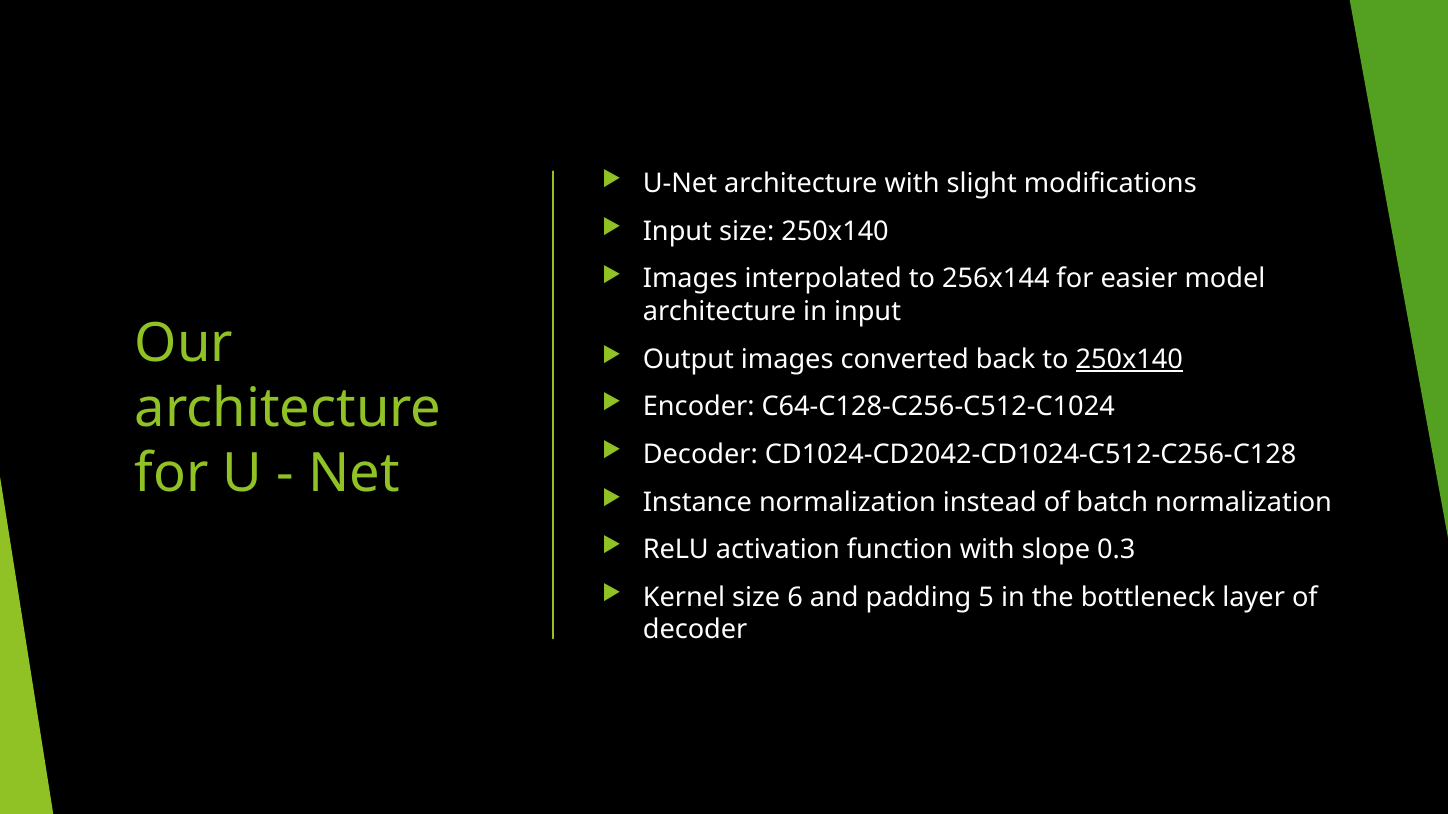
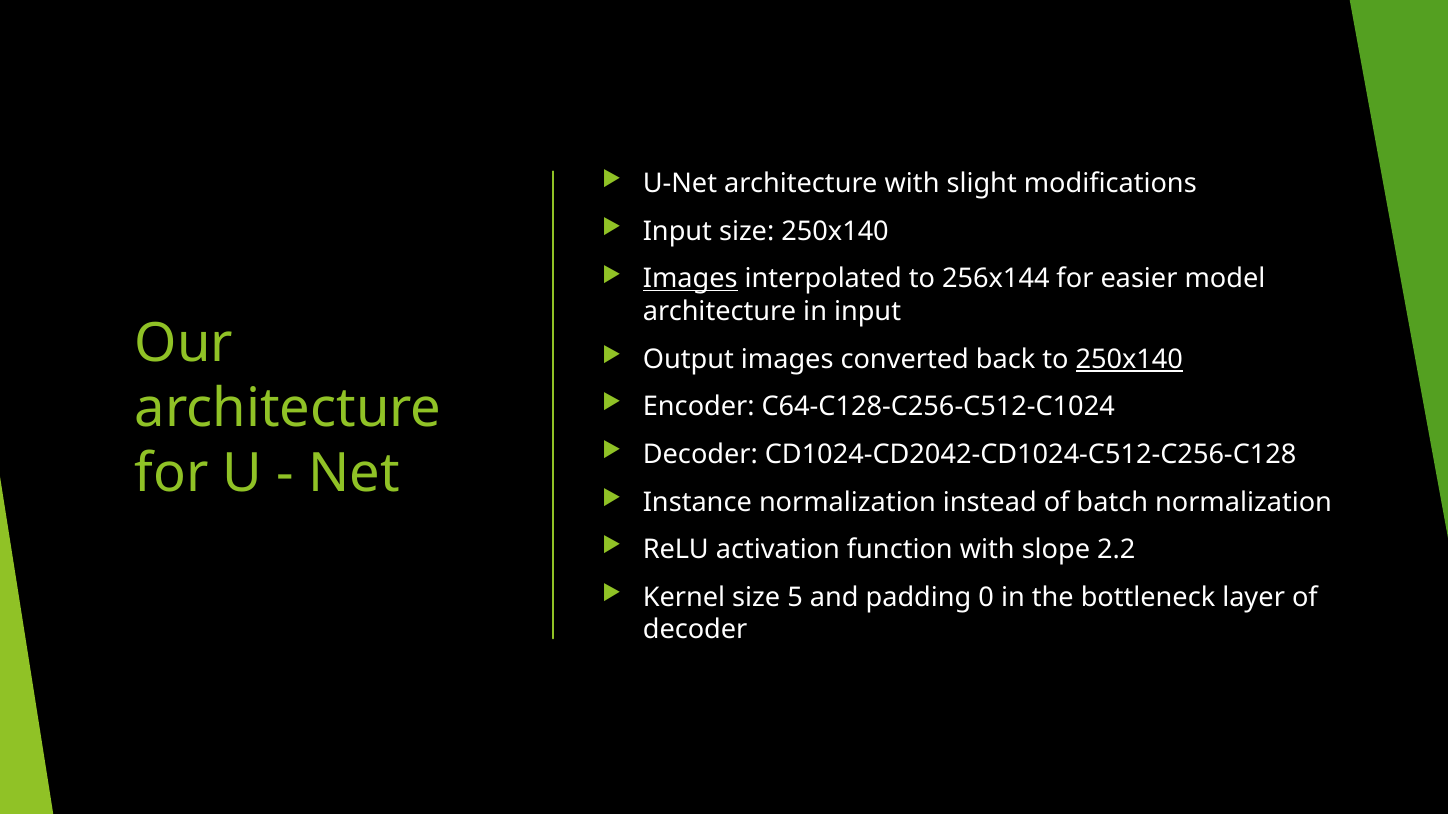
Images at (690, 279) underline: none -> present
0.3: 0.3 -> 2.2
6: 6 -> 5
5: 5 -> 0
